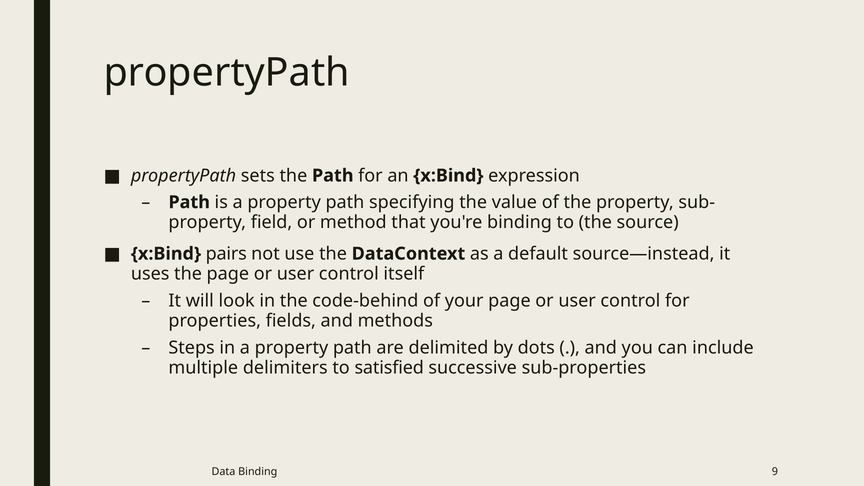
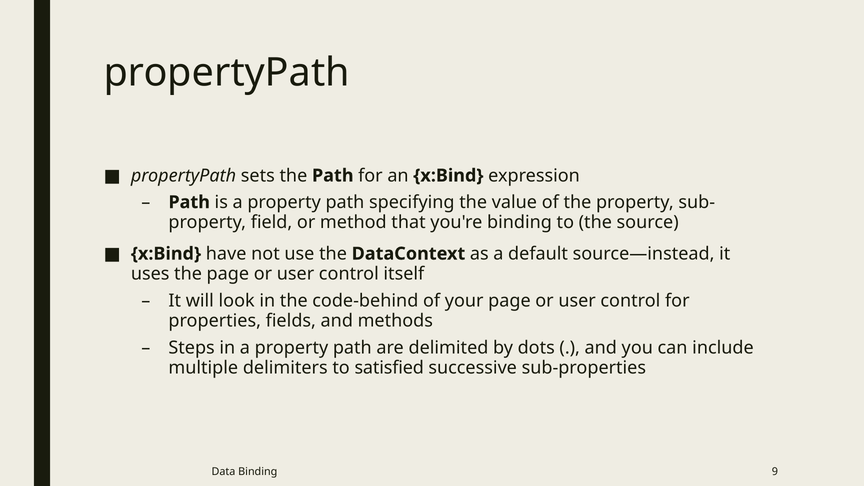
pairs: pairs -> have
